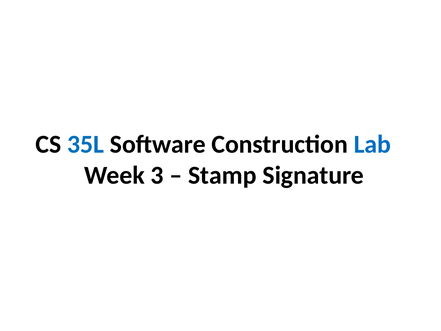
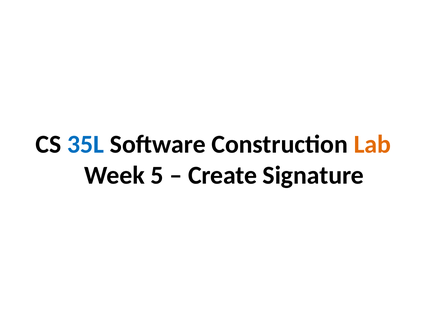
Lab colour: blue -> orange
3: 3 -> 5
Stamp: Stamp -> Create
